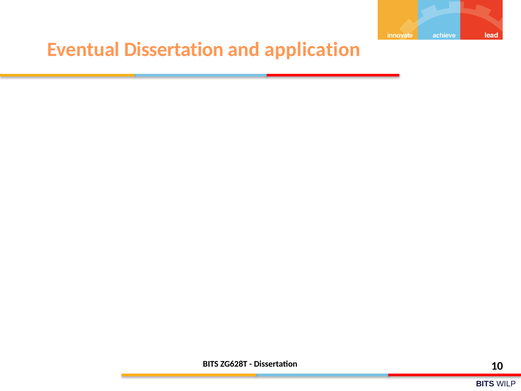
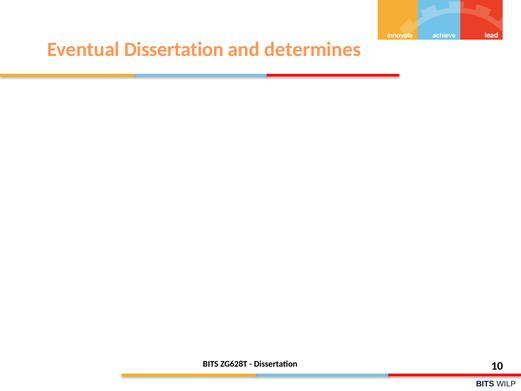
application: application -> determines
